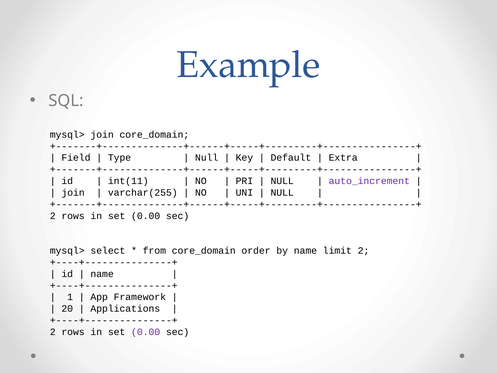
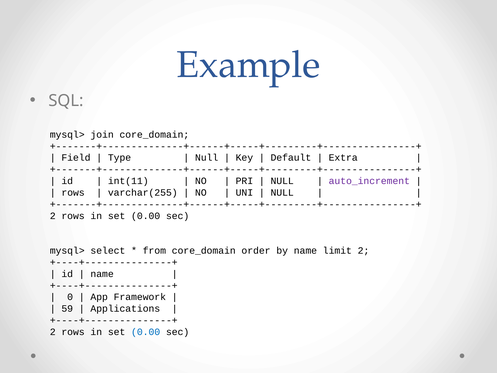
join at (73, 192): join -> rows
1: 1 -> 0
20: 20 -> 59
0.00 at (146, 332) colour: purple -> blue
